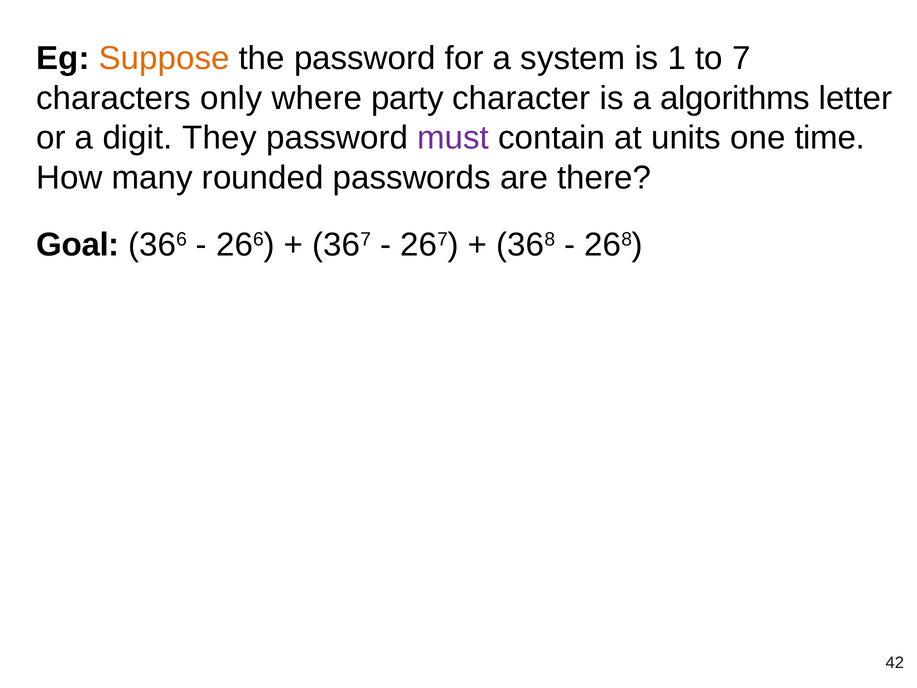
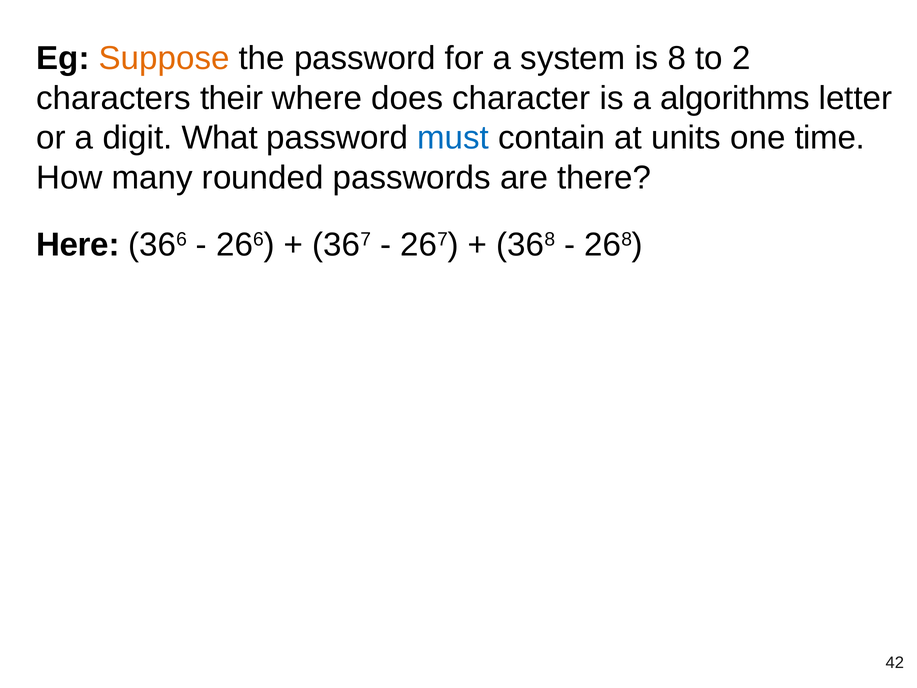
1: 1 -> 8
7: 7 -> 2
only: only -> their
party: party -> does
They: They -> What
must colour: purple -> blue
Goal: Goal -> Here
